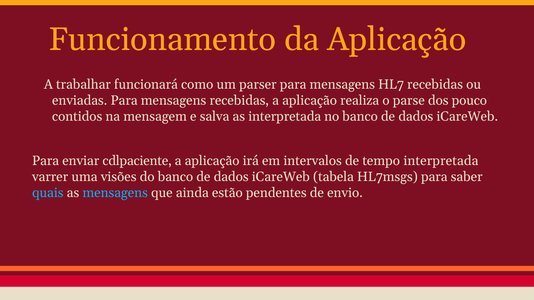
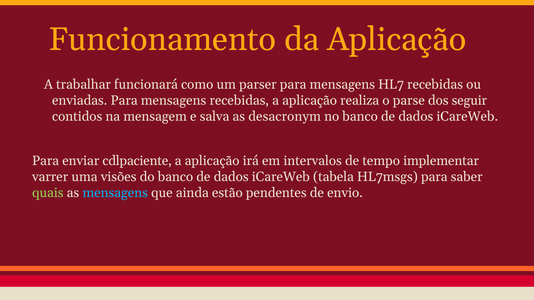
pouco: pouco -> seguir
as interpretada: interpretada -> desacronym
tempo interpretada: interpretada -> implementar
quais colour: light blue -> light green
